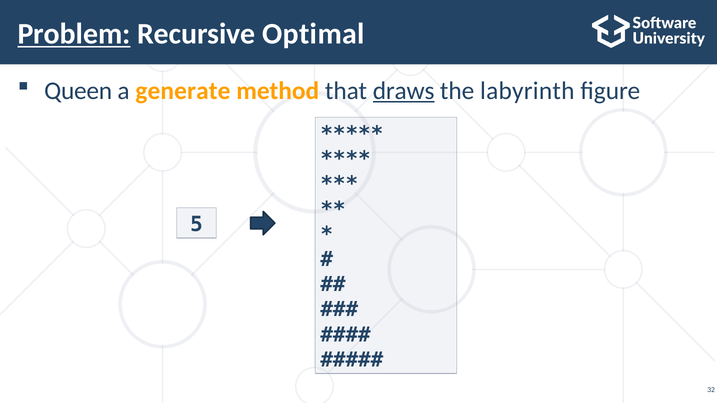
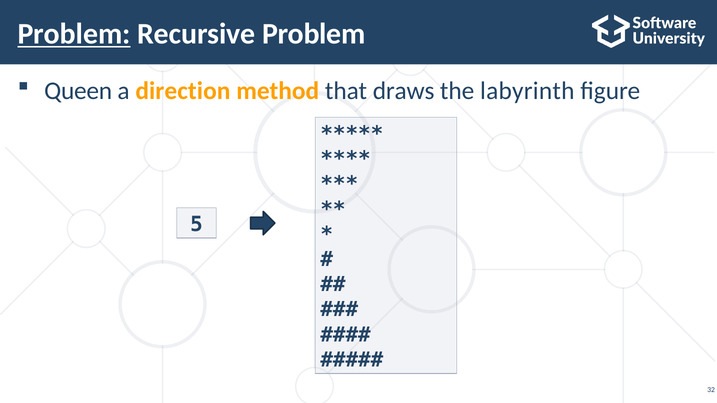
Recursive Optimal: Optimal -> Problem
generate: generate -> direction
draws underline: present -> none
